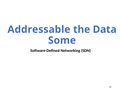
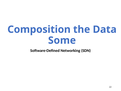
Addressable: Addressable -> Composition
